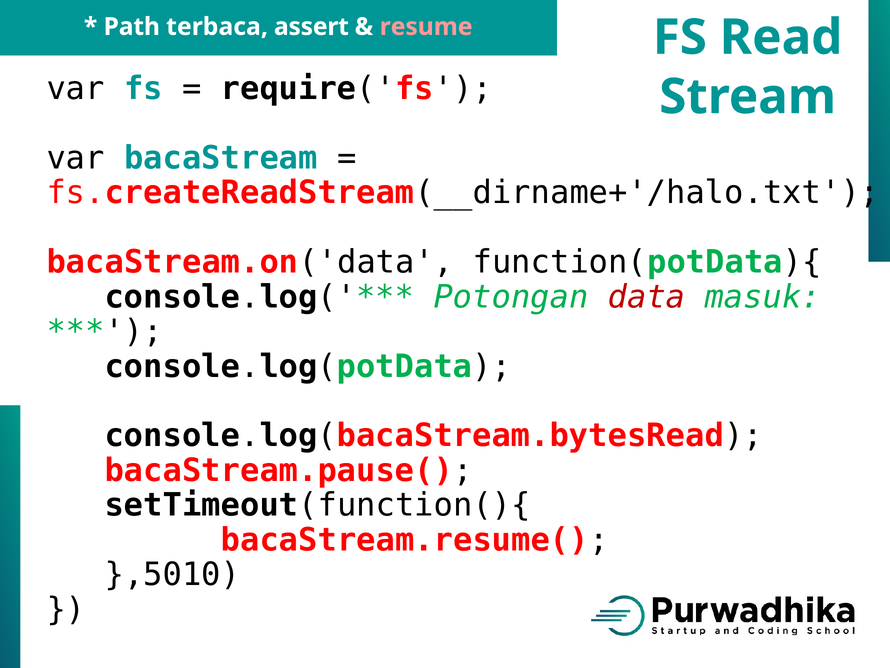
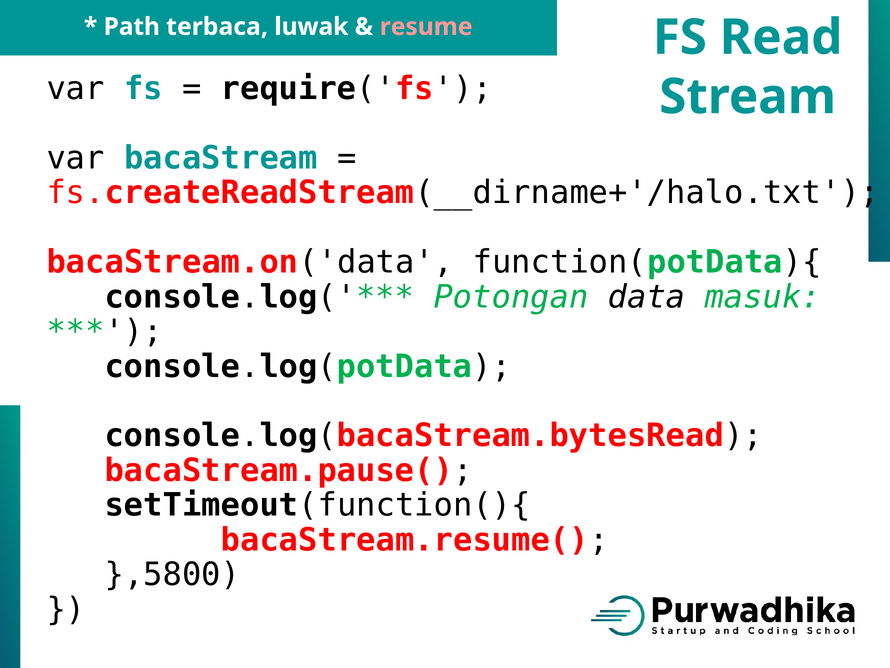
assert: assert -> luwak
data colour: red -> black
},5010: },5010 -> },5800
